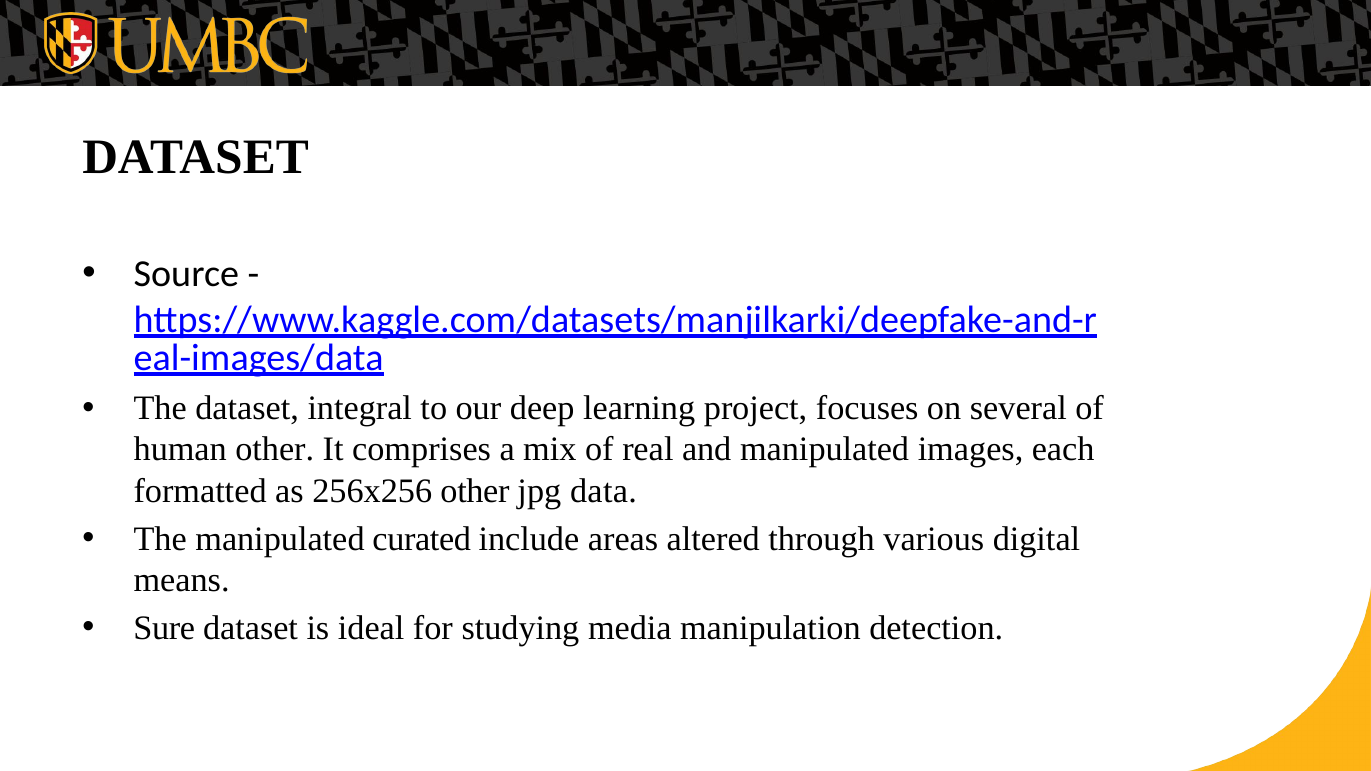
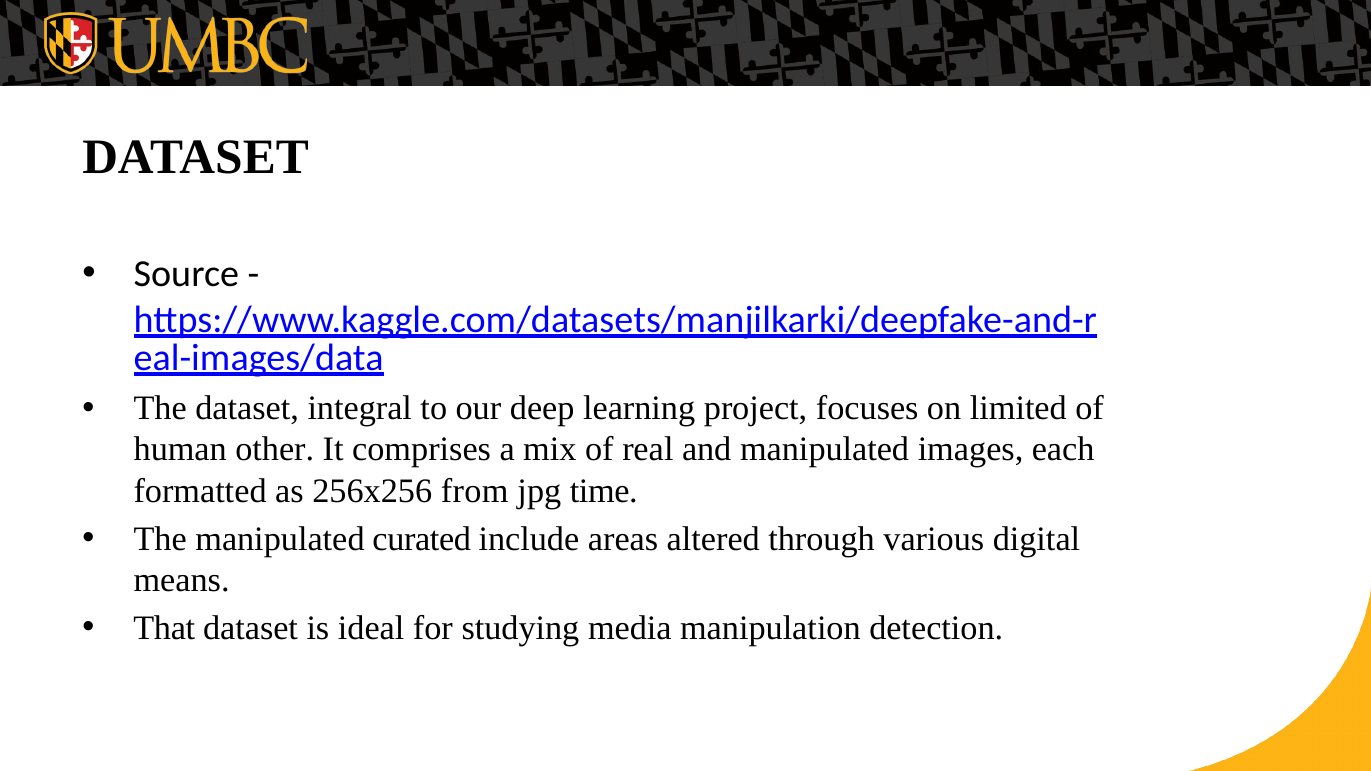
several: several -> limited
256x256 other: other -> from
data: data -> time
Sure: Sure -> That
